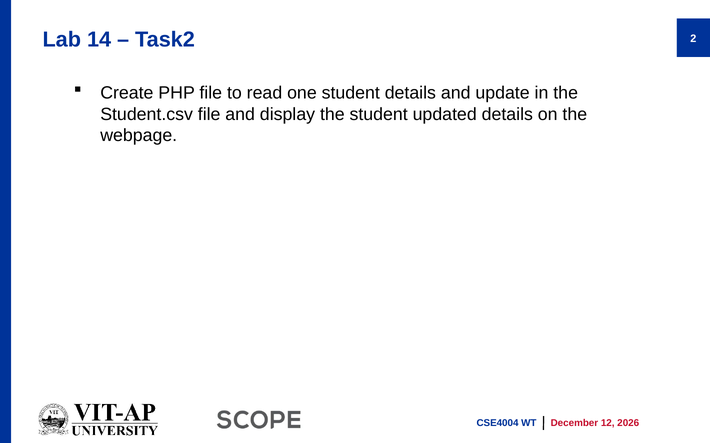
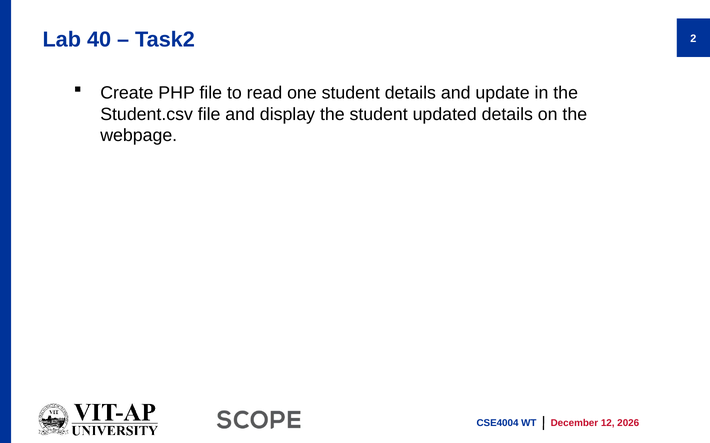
14: 14 -> 40
